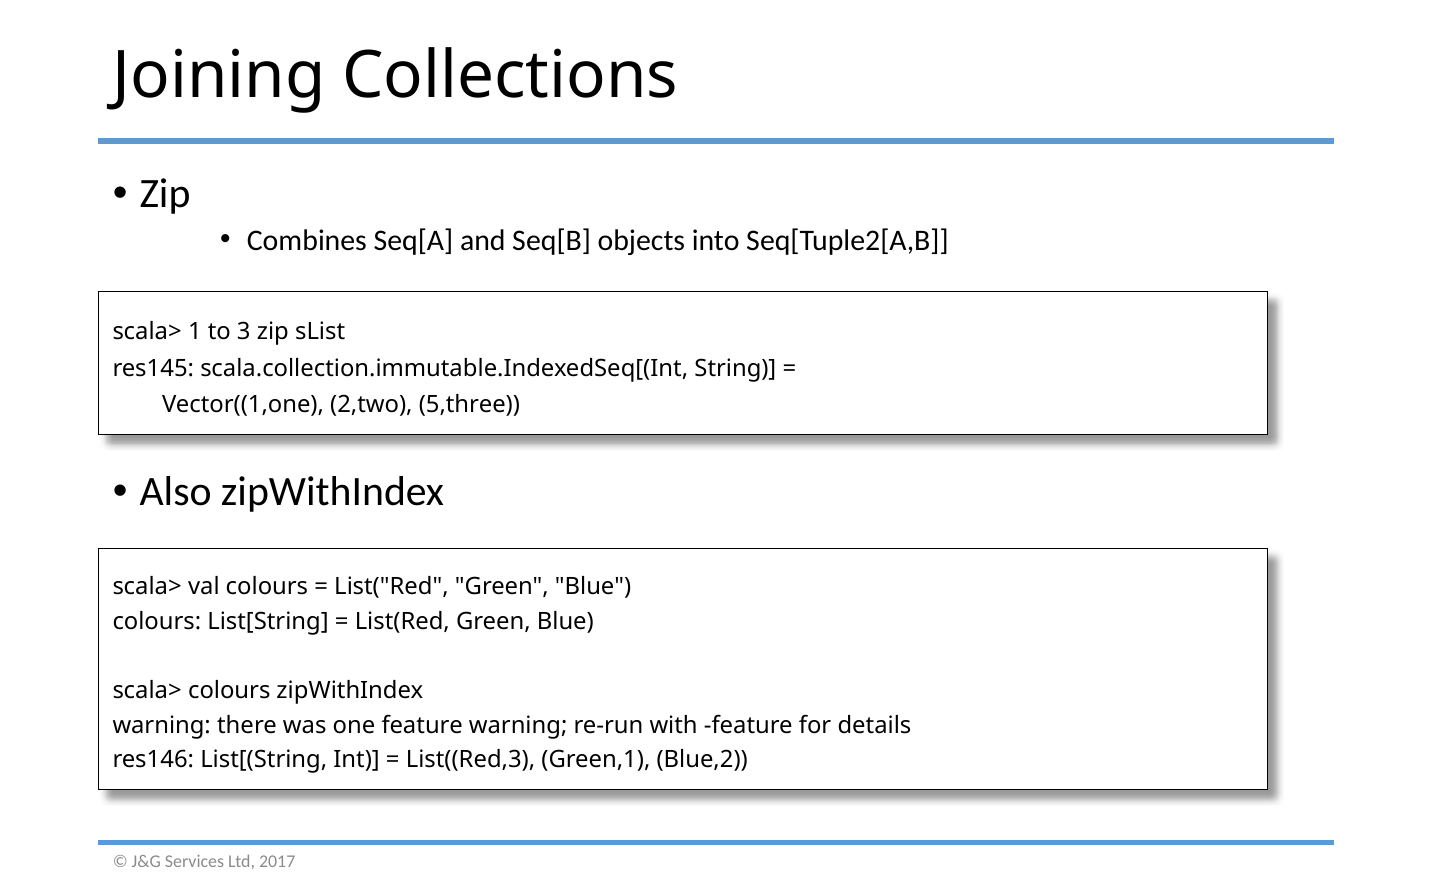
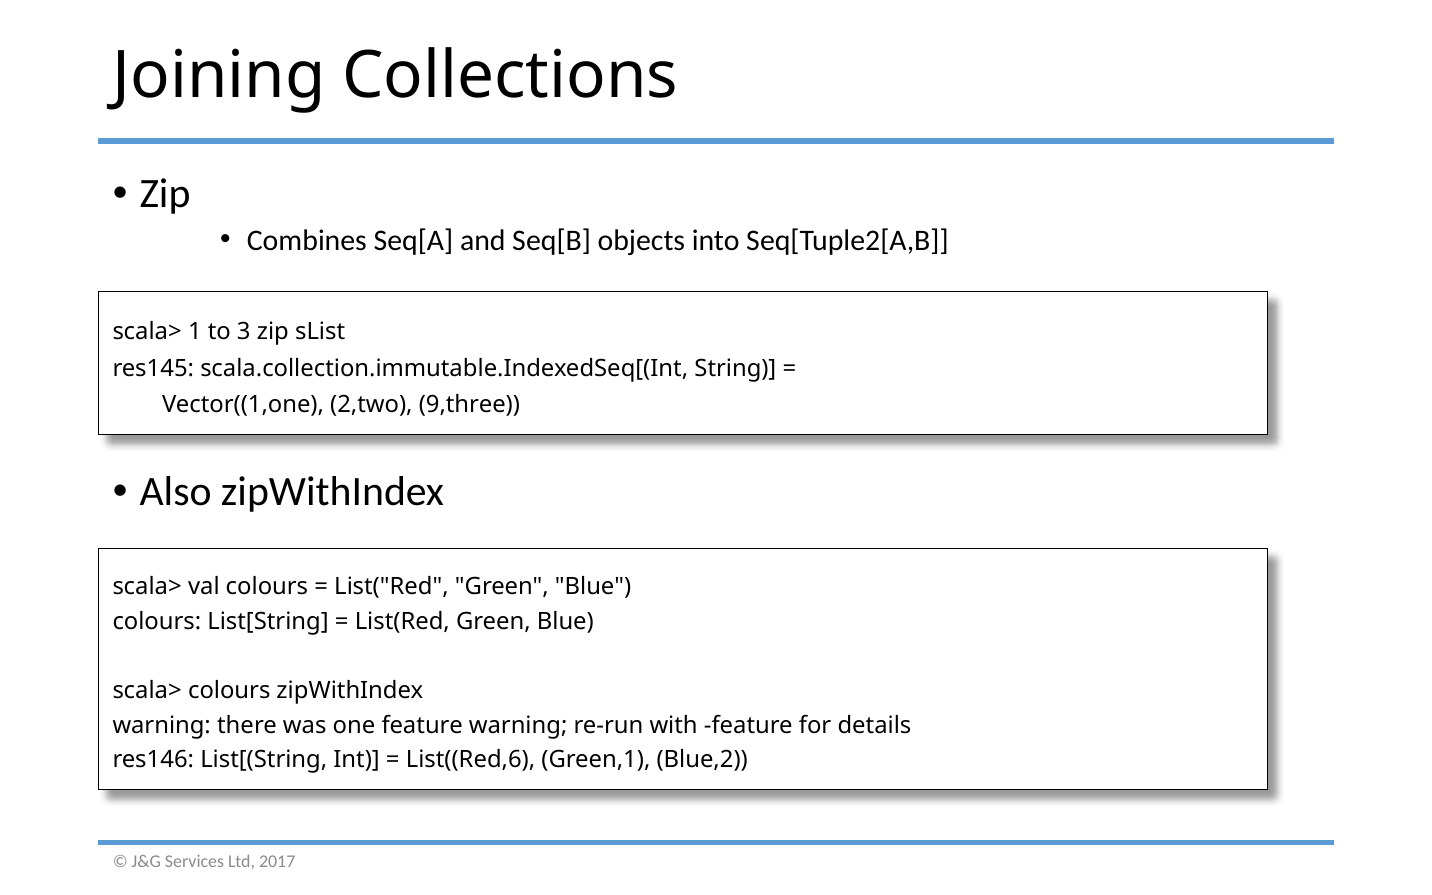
5,three: 5,three -> 9,three
List((Red,3: List((Red,3 -> List((Red,6
